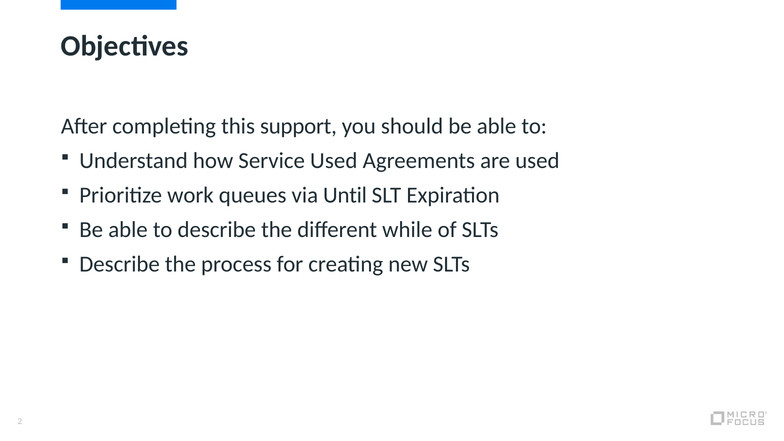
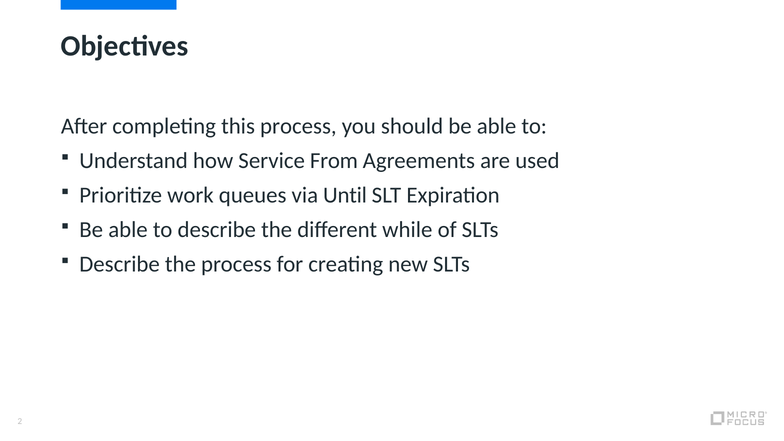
this support: support -> process
Service Used: Used -> From
